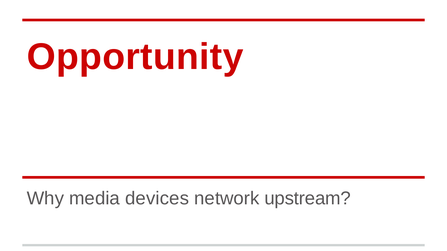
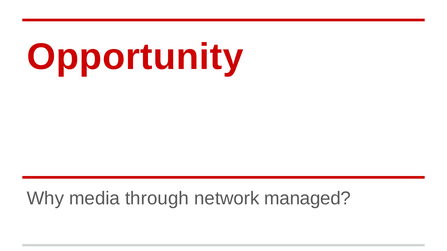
devices: devices -> through
upstream: upstream -> managed
